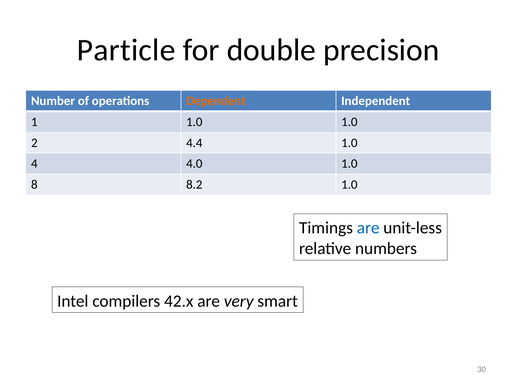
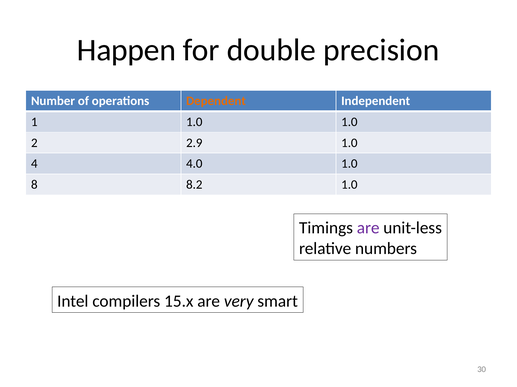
Particle: Particle -> Happen
4.4: 4.4 -> 2.9
are at (368, 228) colour: blue -> purple
42.x: 42.x -> 15.x
